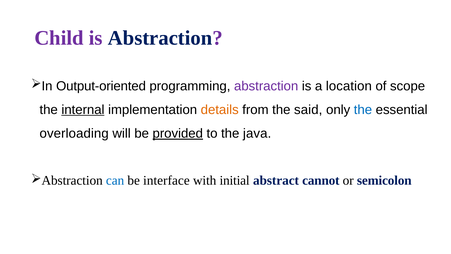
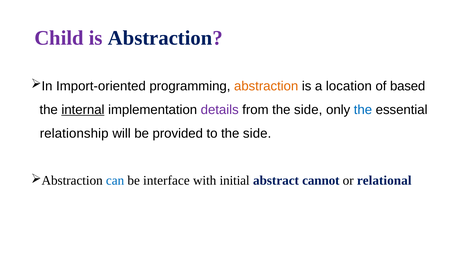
Output-oriented: Output-oriented -> Import-oriented
abstraction at (266, 86) colour: purple -> orange
scope: scope -> based
details colour: orange -> purple
from the said: said -> side
overloading: overloading -> relationship
provided underline: present -> none
to the java: java -> side
semicolon: semicolon -> relational
